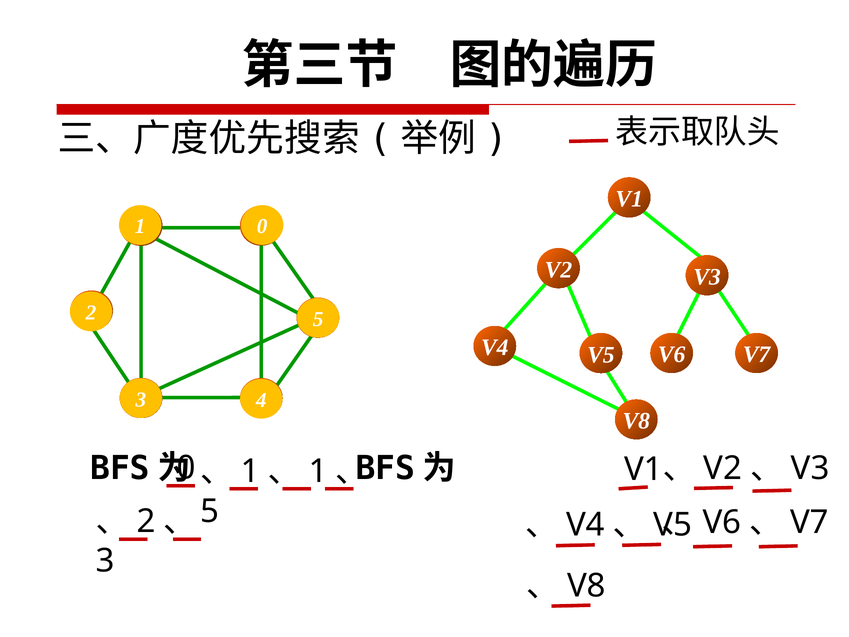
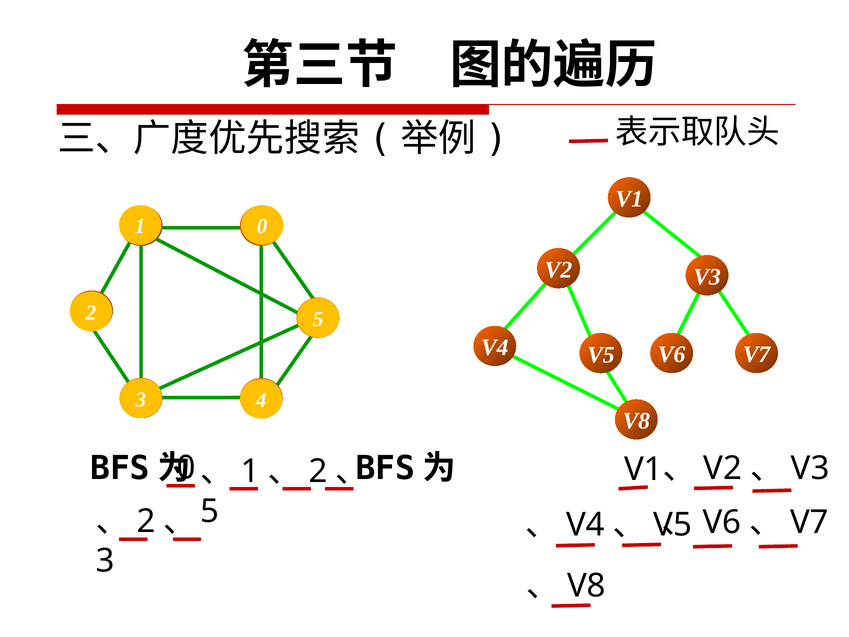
1 at (318, 471): 1 -> 2
